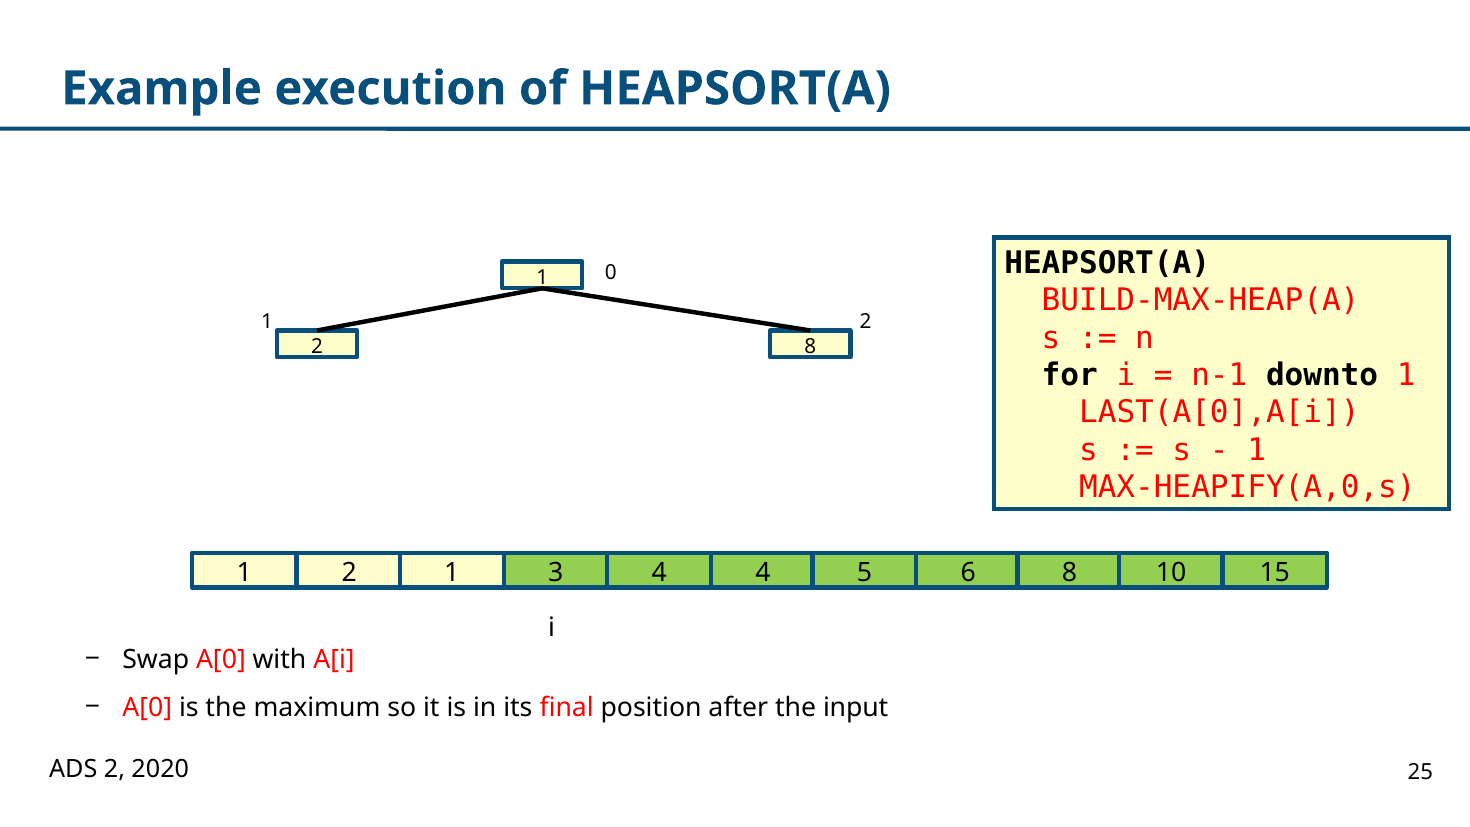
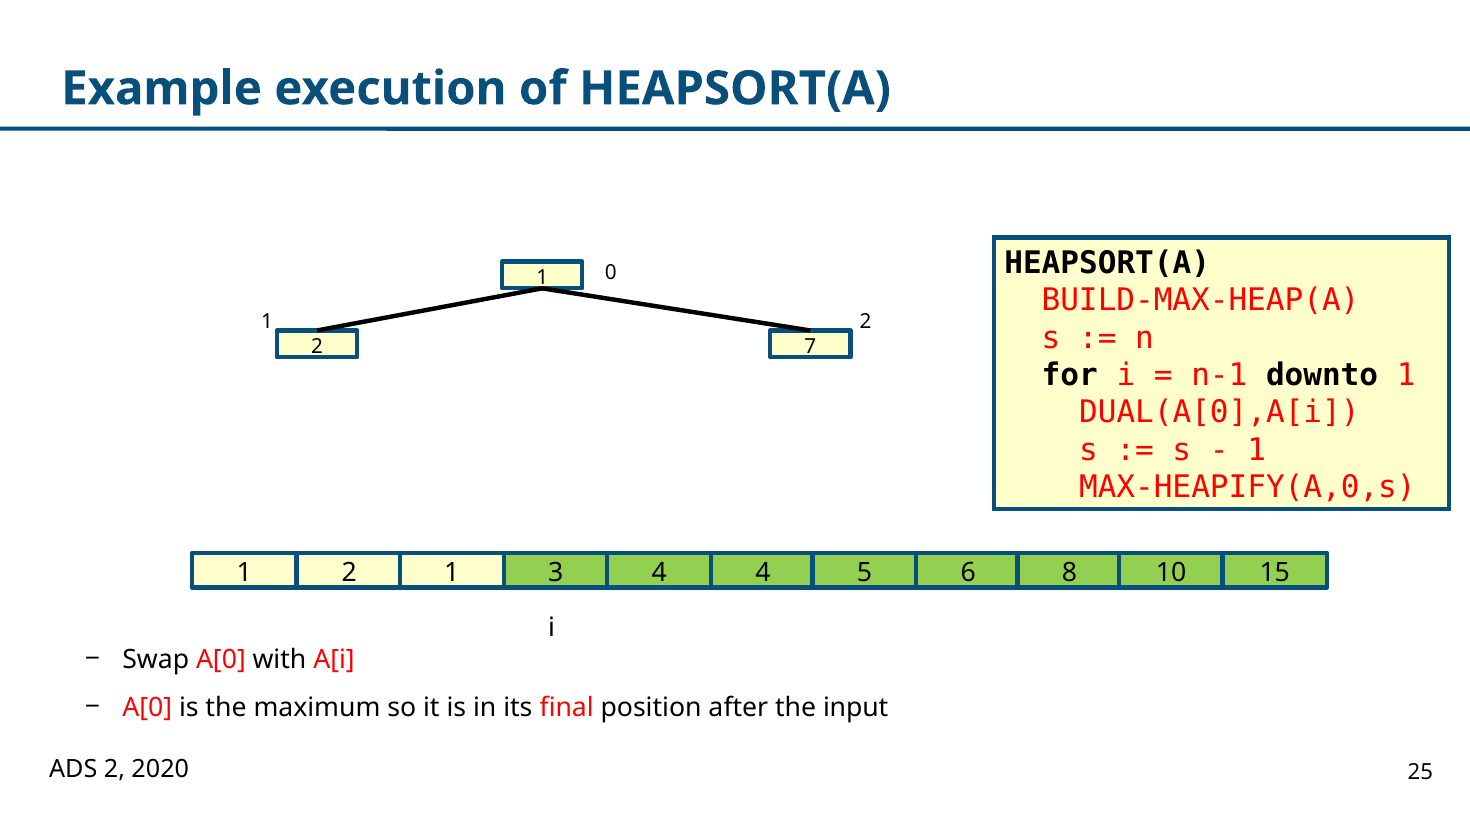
2 8: 8 -> 7
LAST(A[0],A[i: LAST(A[0],A[i -> DUAL(A[0],A[i
